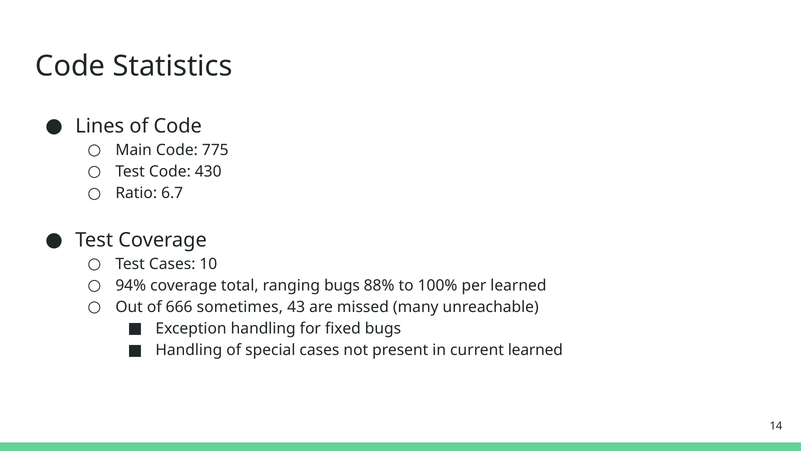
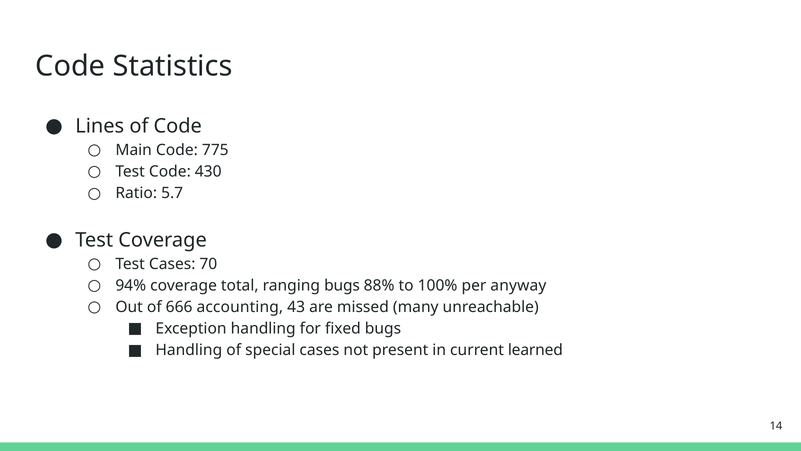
6.7: 6.7 -> 5.7
10: 10 -> 70
per learned: learned -> anyway
sometimes: sometimes -> accounting
